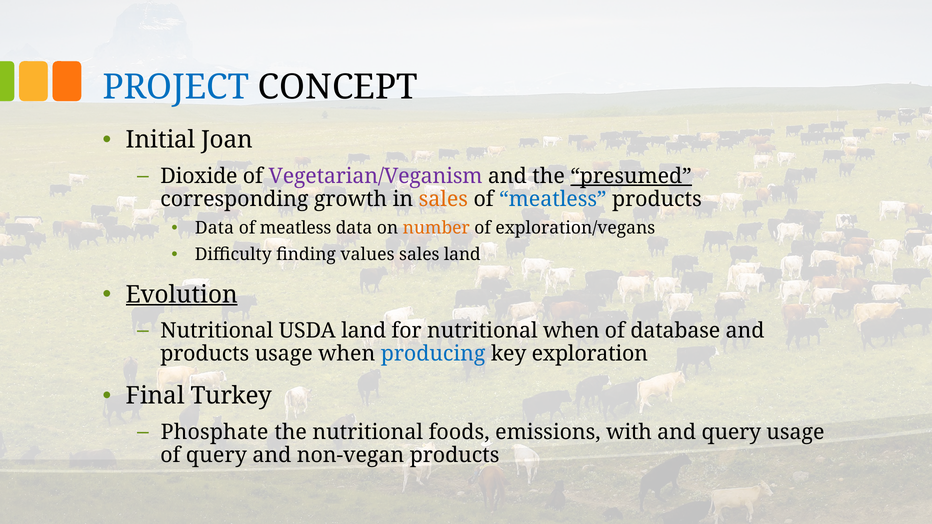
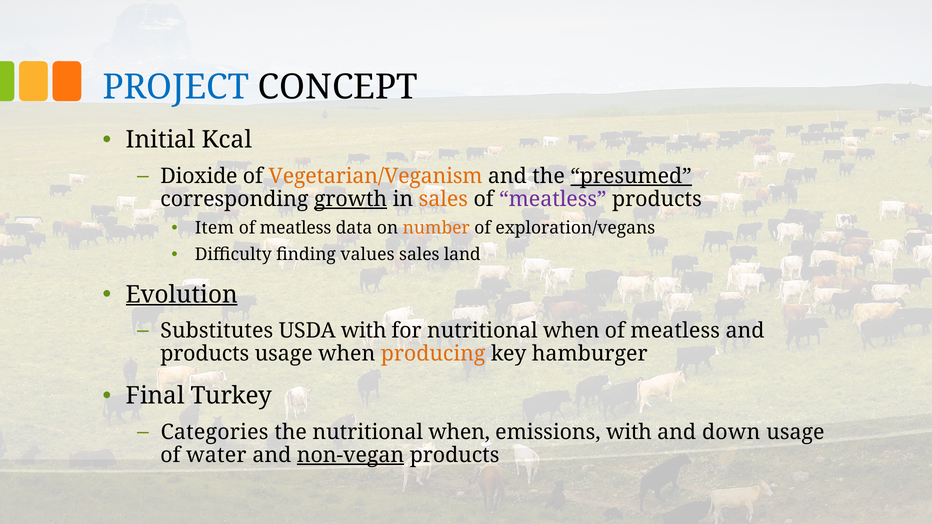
Joan: Joan -> Kcal
Vegetarian/Veganism colour: purple -> orange
growth underline: none -> present
meatless at (553, 199) colour: blue -> purple
Data at (214, 228): Data -> Item
Nutritional at (217, 331): Nutritional -> Substitutes
USDA land: land -> with
database at (675, 331): database -> meatless
producing colour: blue -> orange
exploration: exploration -> hamburger
Phosphate: Phosphate -> Categories
the nutritional foods: foods -> when
and query: query -> down
of query: query -> water
non-vegan underline: none -> present
